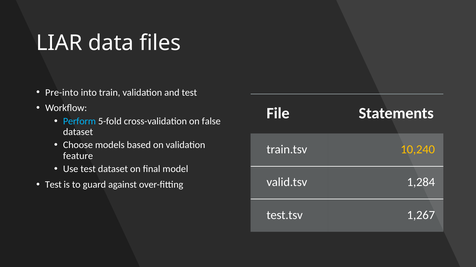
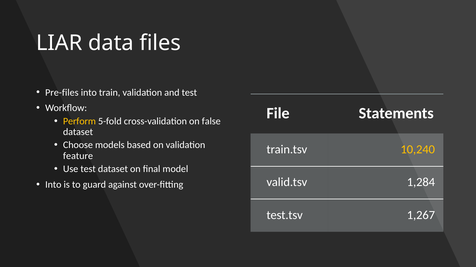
Pre-into: Pre-into -> Pre-files
Perform colour: light blue -> yellow
Test at (53, 185): Test -> Into
